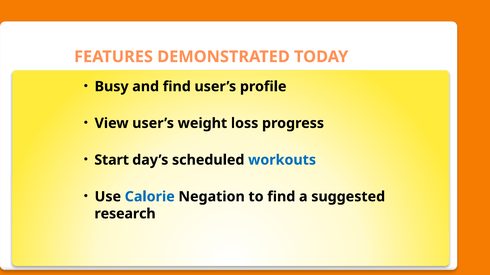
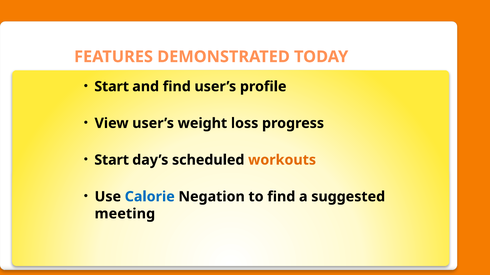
Busy at (112, 87): Busy -> Start
workouts colour: blue -> orange
research: research -> meeting
